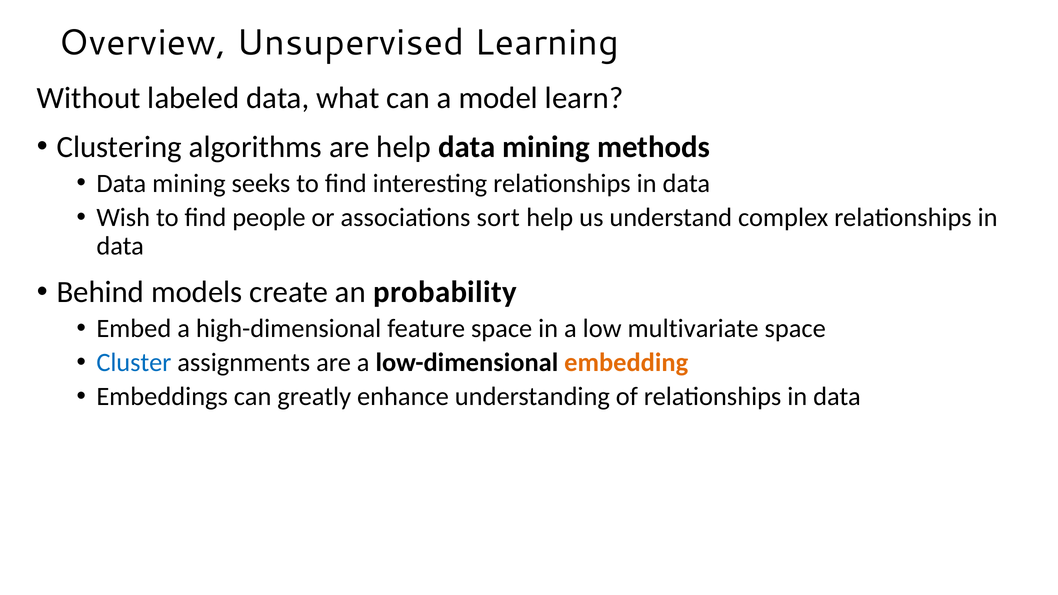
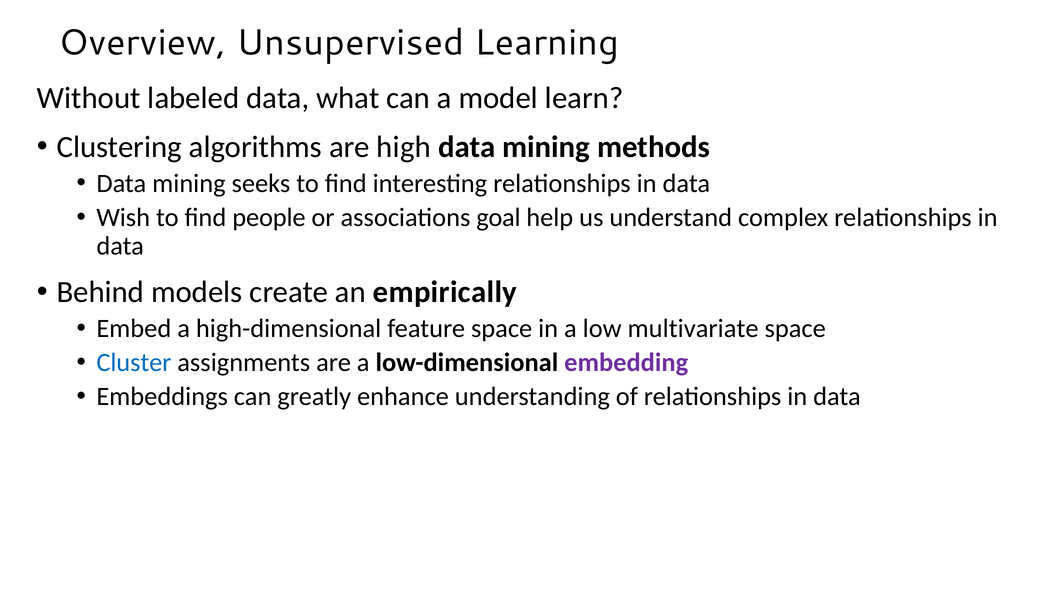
are help: help -> high
sort: sort -> goal
probability: probability -> empirically
embedding colour: orange -> purple
